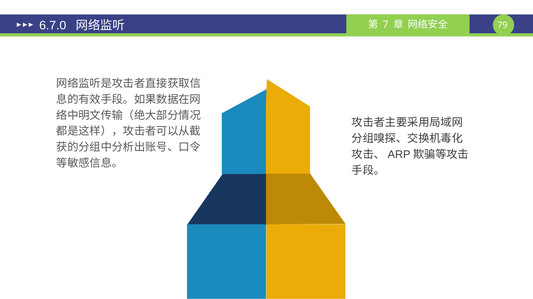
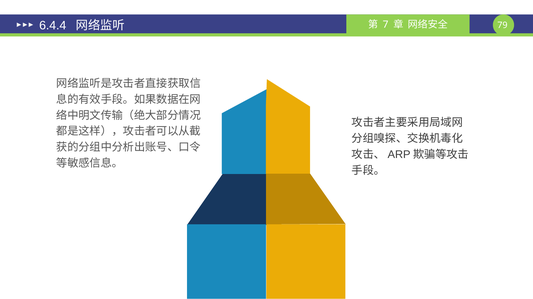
6.7.0: 6.7.0 -> 6.4.4
